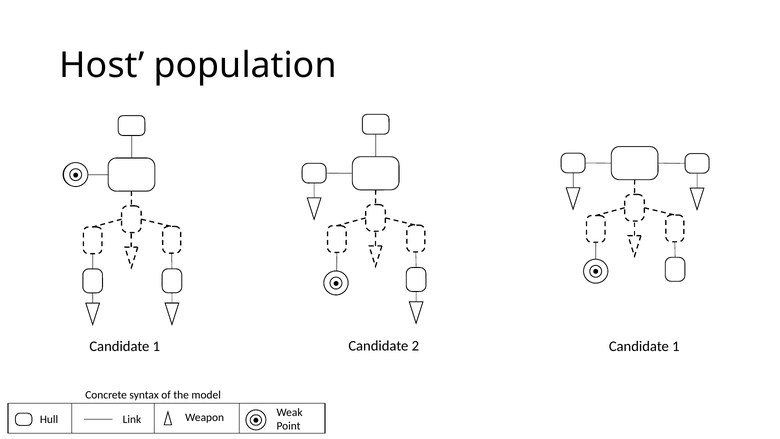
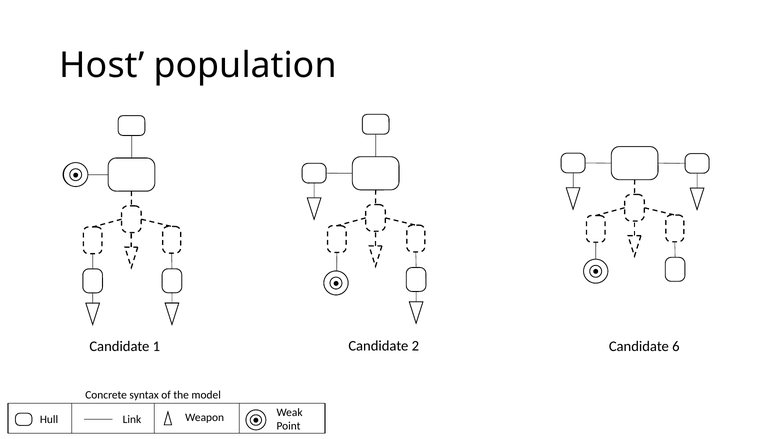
2 Candidate 1: 1 -> 6
